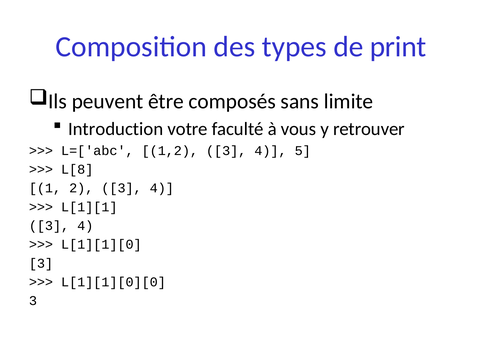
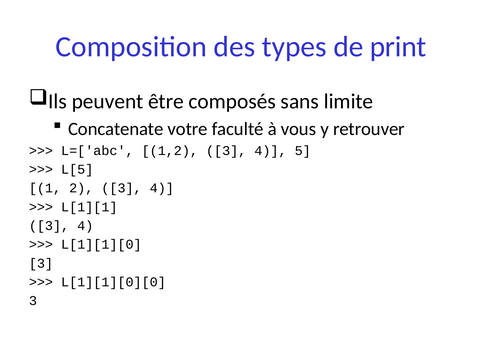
Introduction: Introduction -> Concatenate
L[8: L[8 -> L[5
